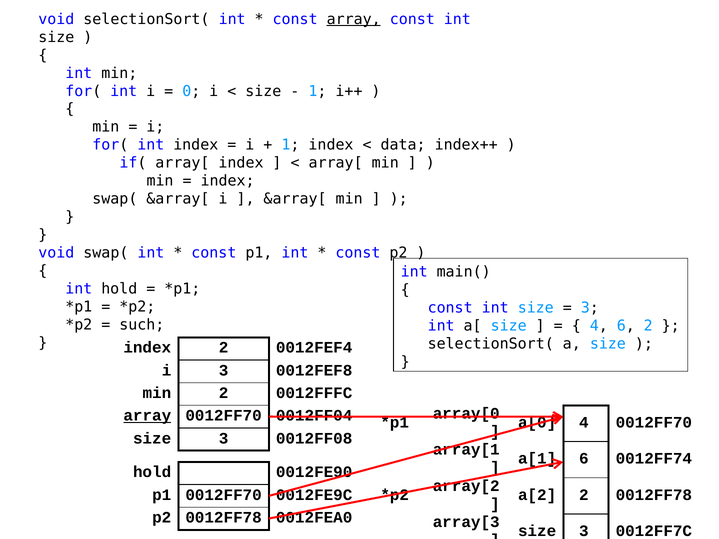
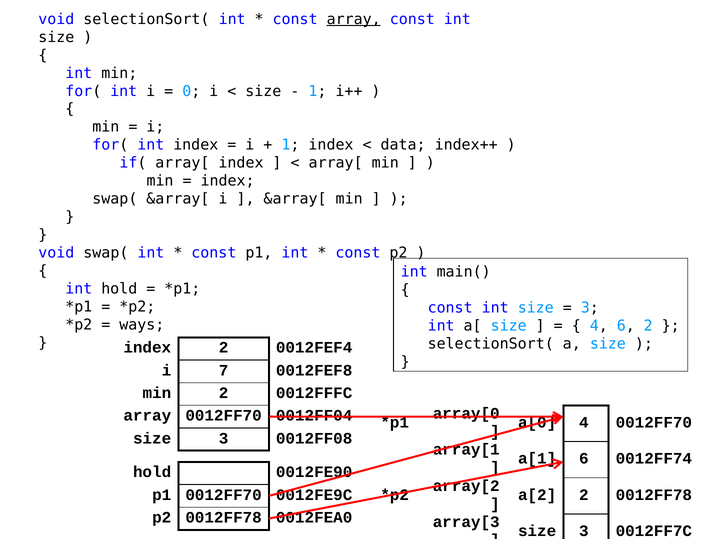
such: such -> ways
i 3: 3 -> 7
array at (147, 416) underline: present -> none
